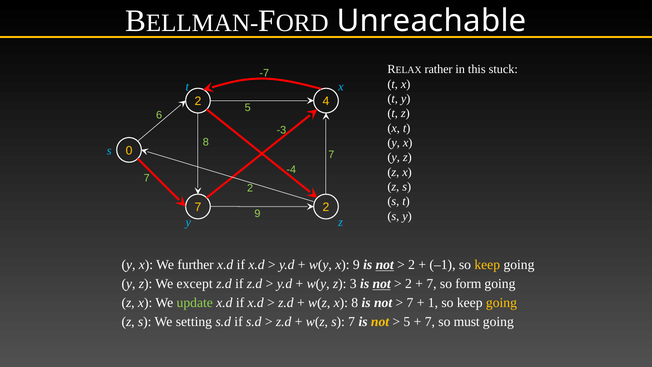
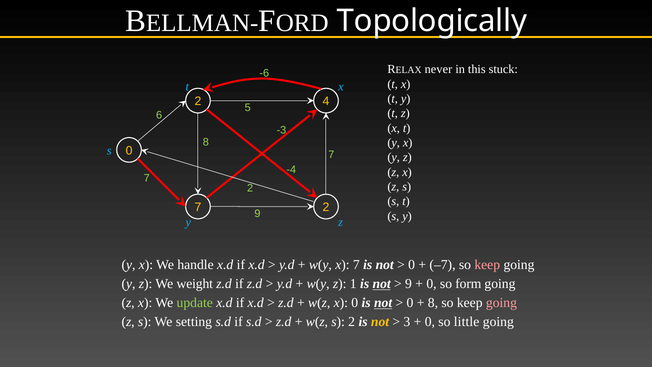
Unreachable: Unreachable -> Topologically
rather: rather -> never
-7: -7 -> -6
further: further -> handle
x 9: 9 -> 7
not at (385, 265) underline: present -> none
2 at (412, 265): 2 -> 0
–1: –1 -> –7
keep at (487, 265) colour: yellow -> pink
except: except -> weight
3: 3 -> 1
2 at (409, 284): 2 -> 9
7 at (431, 284): 7 -> 0
x 8: 8 -> 0
not at (383, 303) underline: none -> present
7 at (410, 303): 7 -> 0
1 at (433, 303): 1 -> 8
going at (501, 303) colour: yellow -> pink
s 7: 7 -> 2
5 at (407, 322): 5 -> 3
7 at (430, 322): 7 -> 0
must: must -> little
